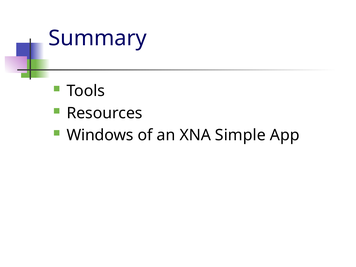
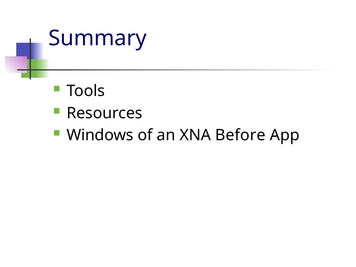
Simple: Simple -> Before
